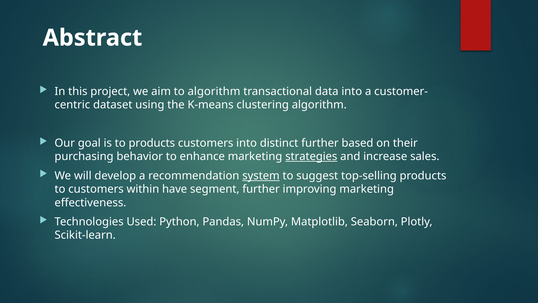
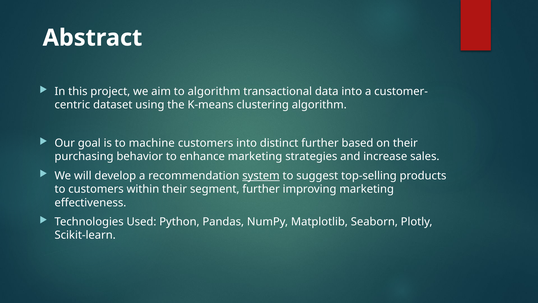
to products: products -> machine
strategies underline: present -> none
within have: have -> their
